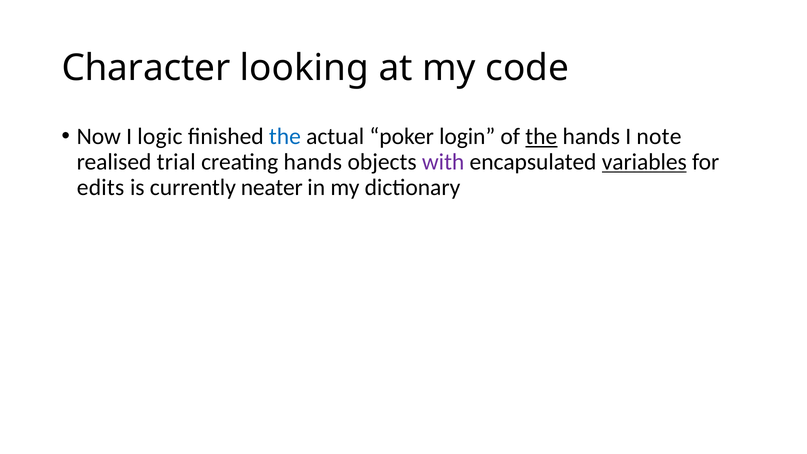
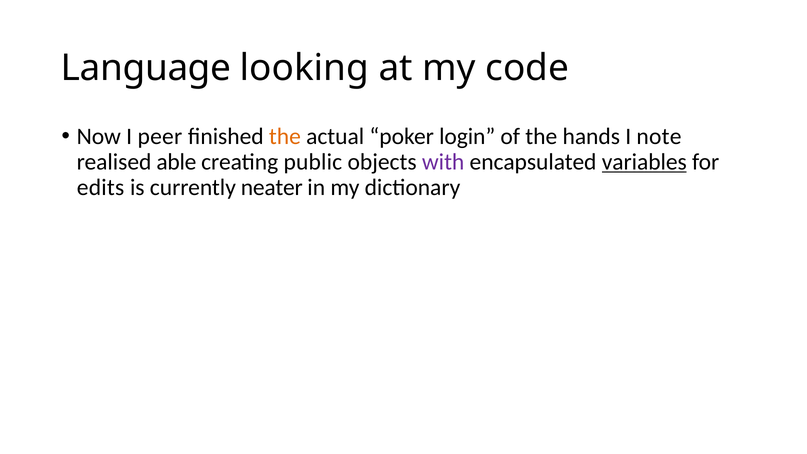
Character: Character -> Language
logic: logic -> peer
the at (285, 136) colour: blue -> orange
the at (541, 136) underline: present -> none
trial: trial -> able
creating hands: hands -> public
